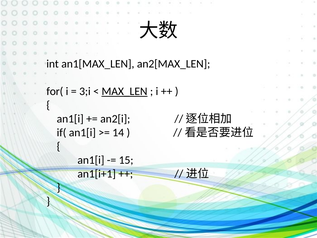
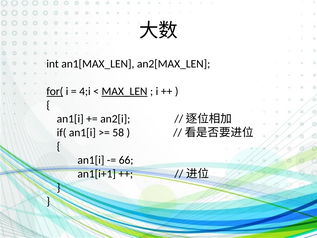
for( underline: none -> present
3;i: 3;i -> 4;i
14: 14 -> 58
15: 15 -> 66
